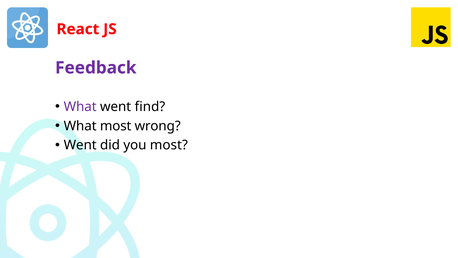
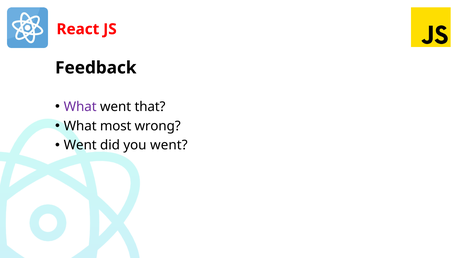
Feedback colour: purple -> black
find: find -> that
you most: most -> went
